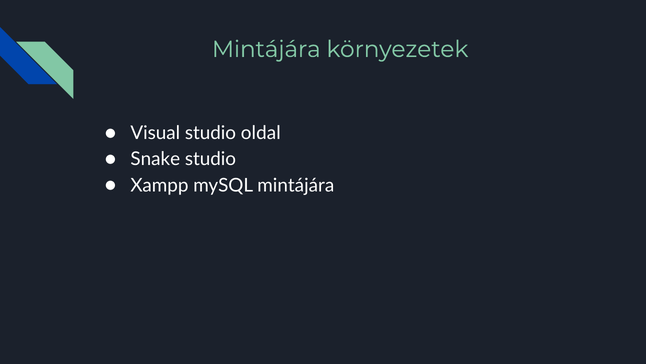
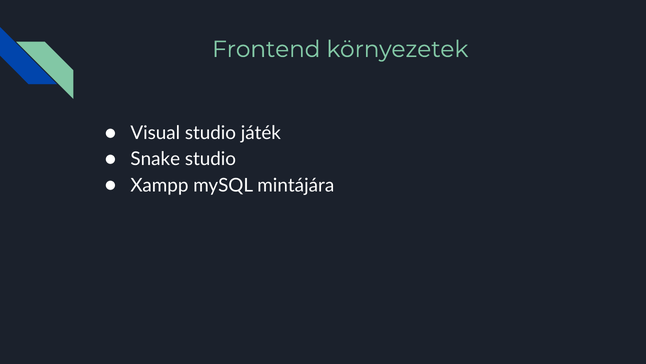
Mintájára at (266, 49): Mintájára -> Frontend
oldal: oldal -> játék
